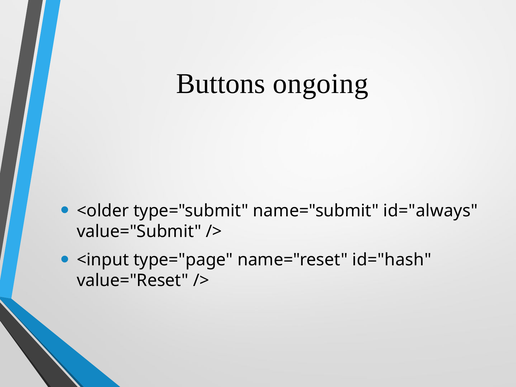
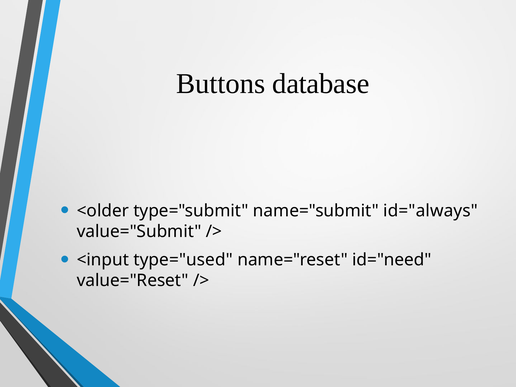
ongoing: ongoing -> database
type="page: type="page -> type="used
id="hash: id="hash -> id="need
